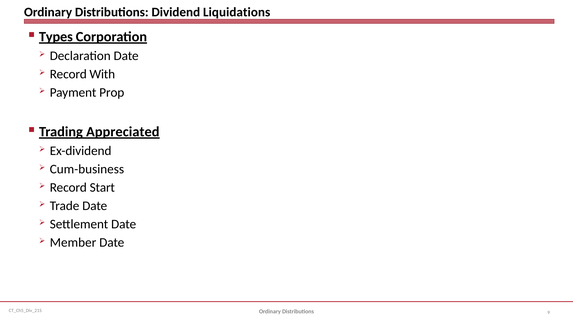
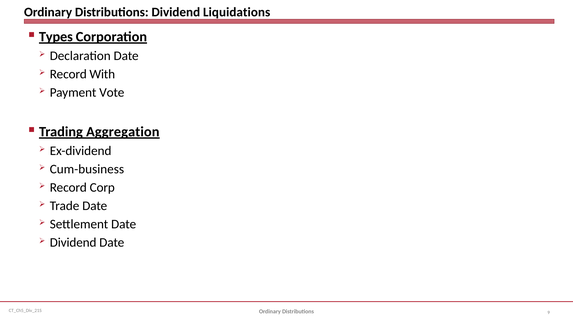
Prop: Prop -> Vote
Appreciated: Appreciated -> Aggregation
Start: Start -> Corp
Member at (73, 243): Member -> Dividend
